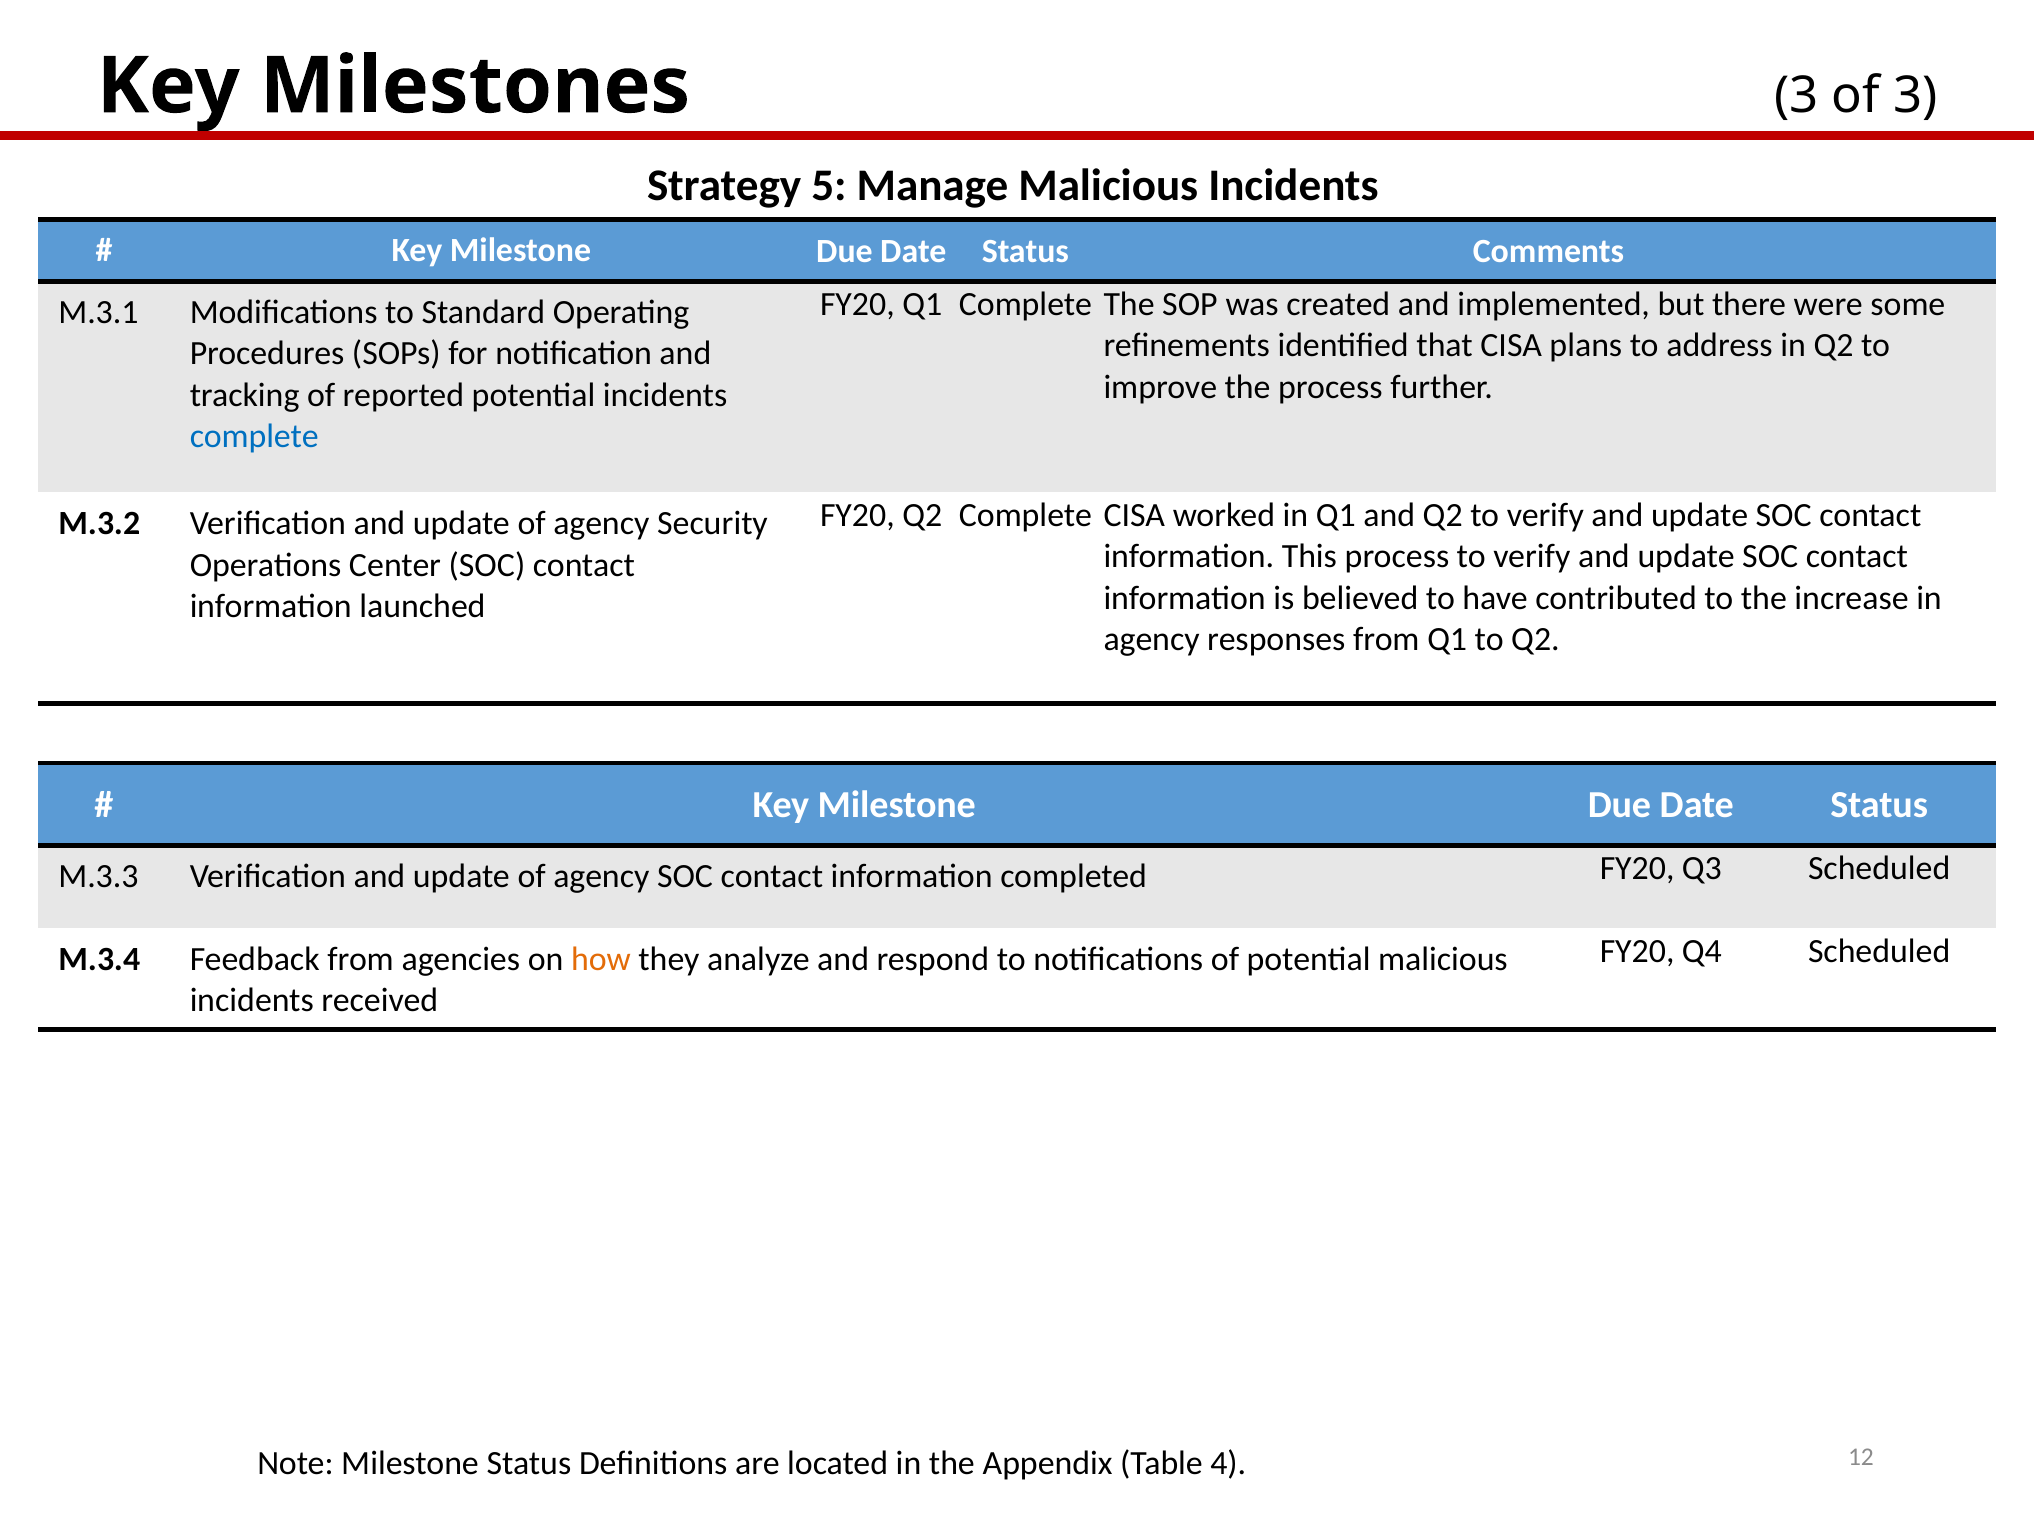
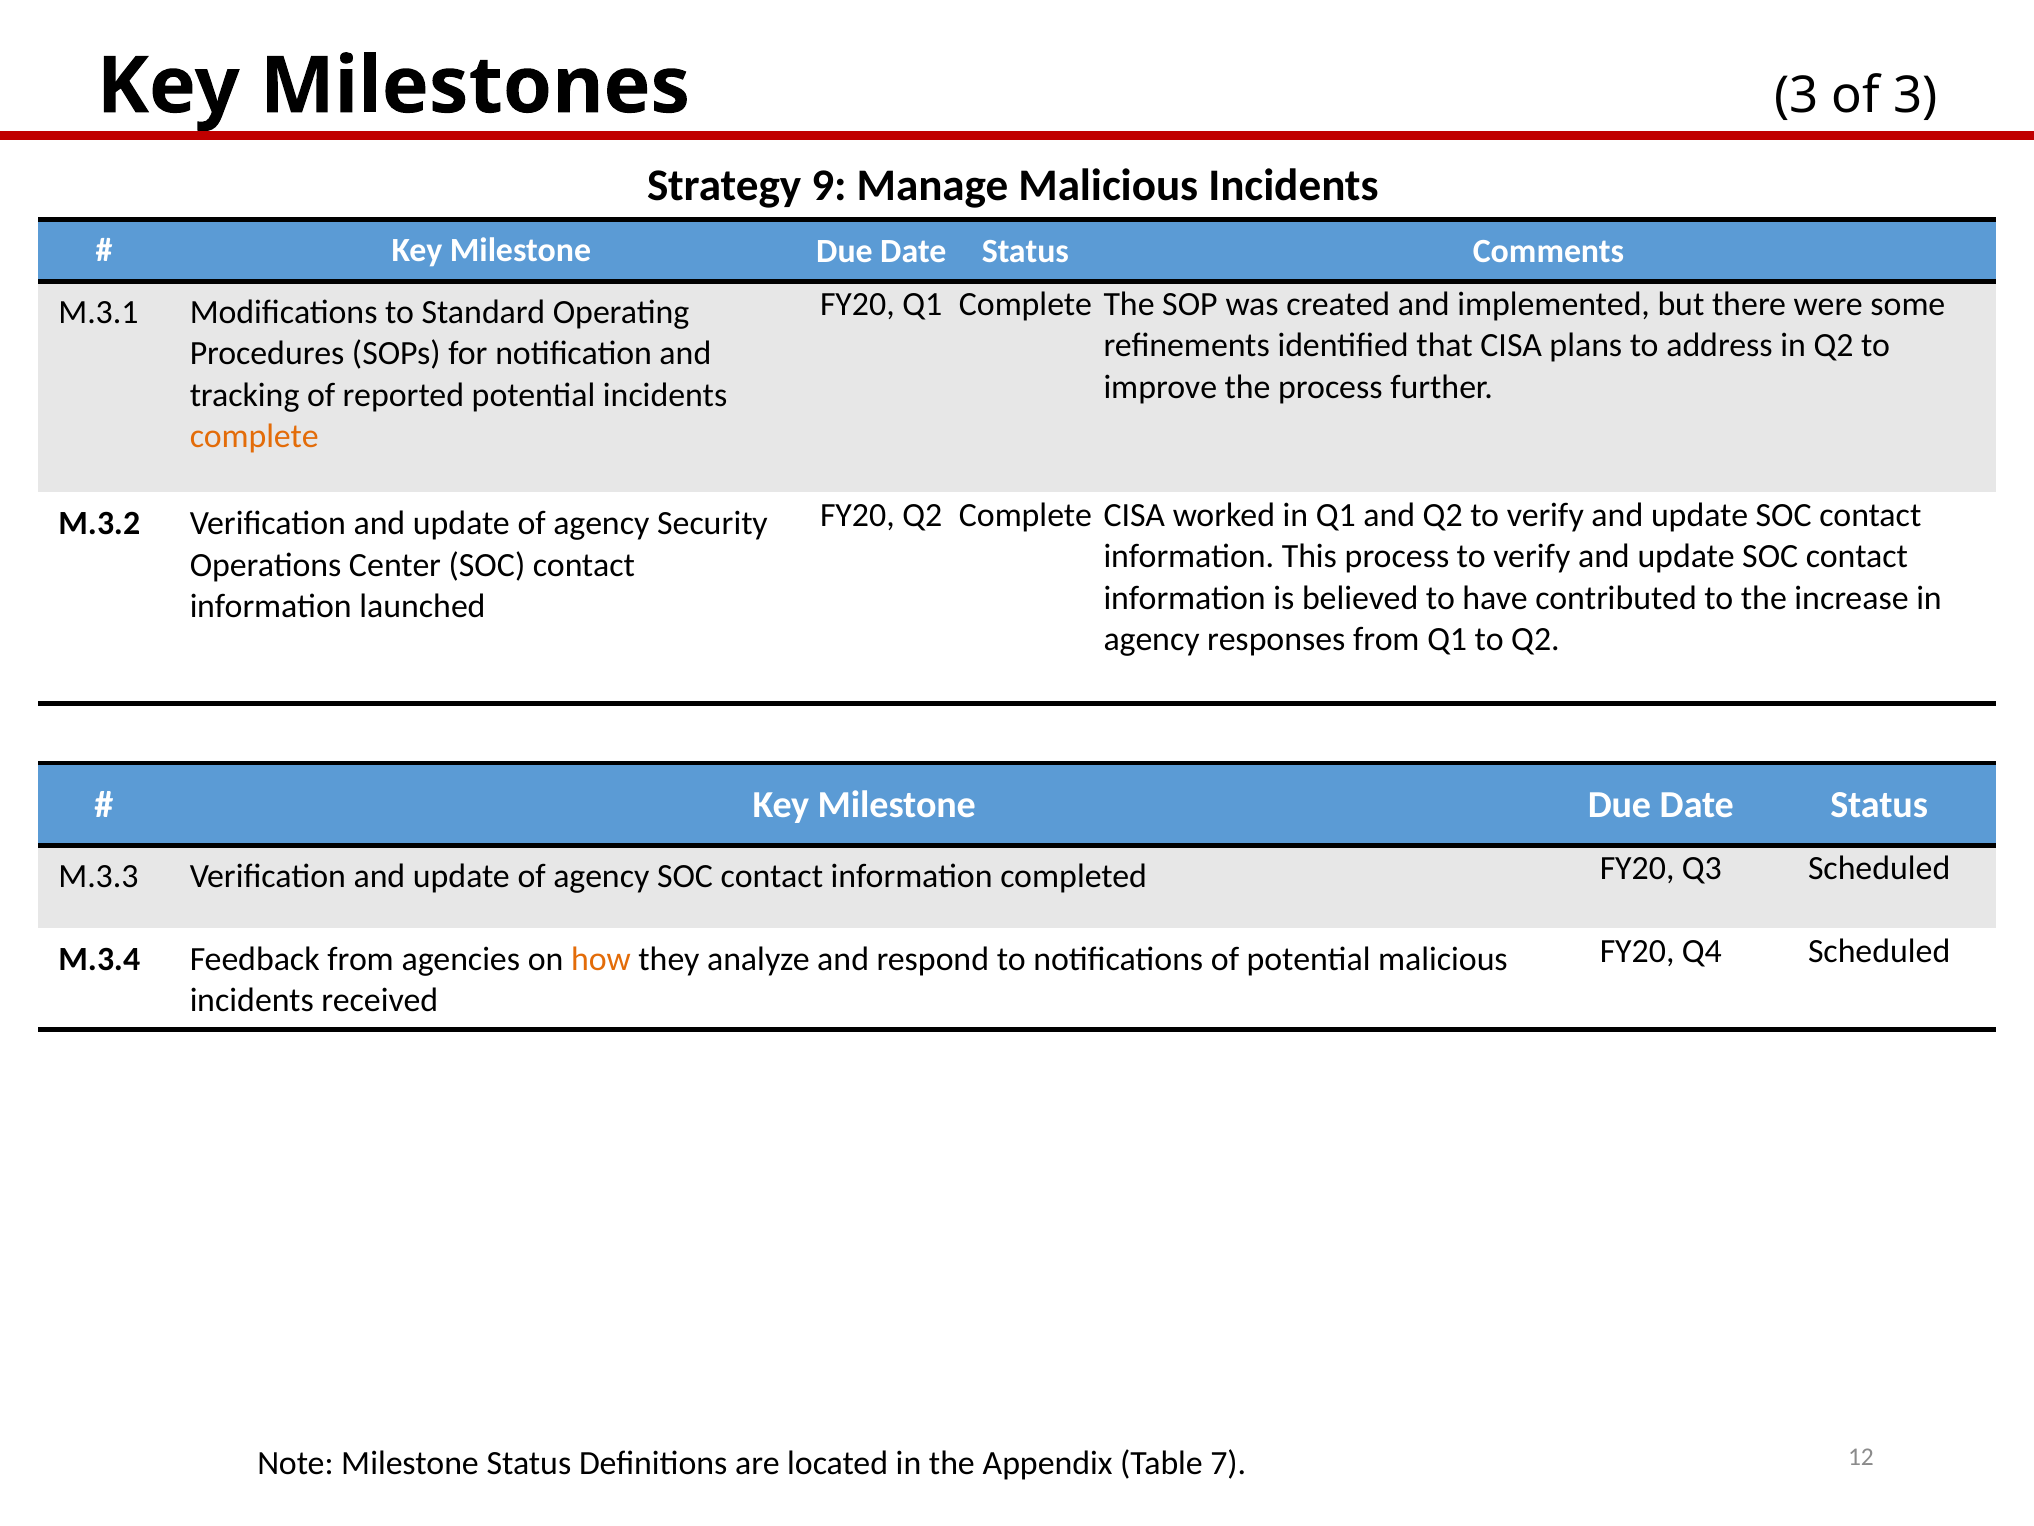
5: 5 -> 9
complete at (254, 436) colour: blue -> orange
4: 4 -> 7
